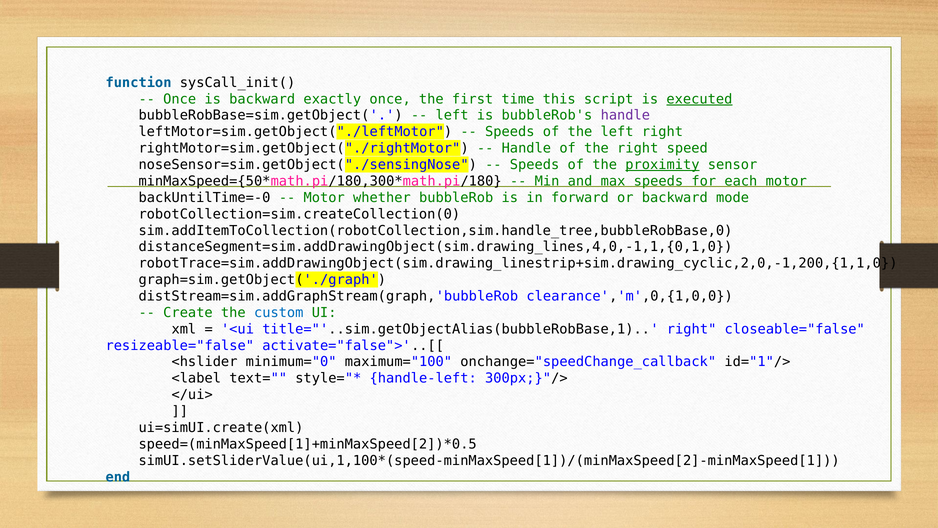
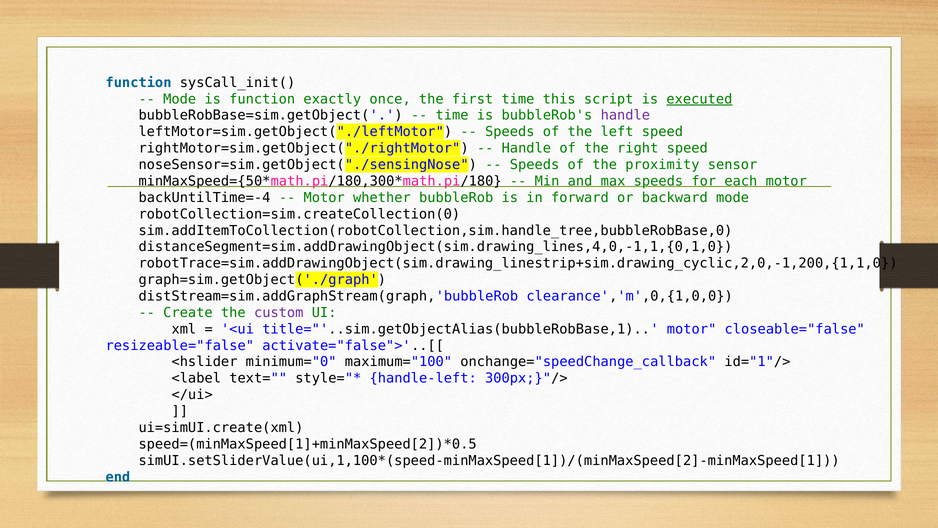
Once at (180, 99): Once -> Mode
is backward: backward -> function
left at (452, 115): left -> time
left right: right -> speed
proximity underline: present -> none
backUntilTime=-0: backUntilTime=-0 -> backUntilTime=-4
custom colour: blue -> purple
title="'..sim.getObjectAlias(bubbleRobBase,1 right: right -> motor
